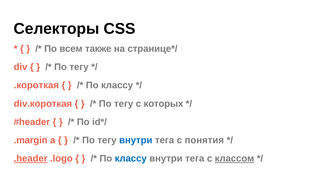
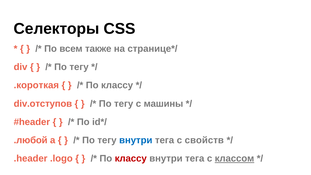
div.короткая: div.короткая -> div.отступов
которых: которых -> машины
.margin: .margin -> .любой
понятия: понятия -> свойств
.header underline: present -> none
классу at (131, 158) colour: blue -> red
